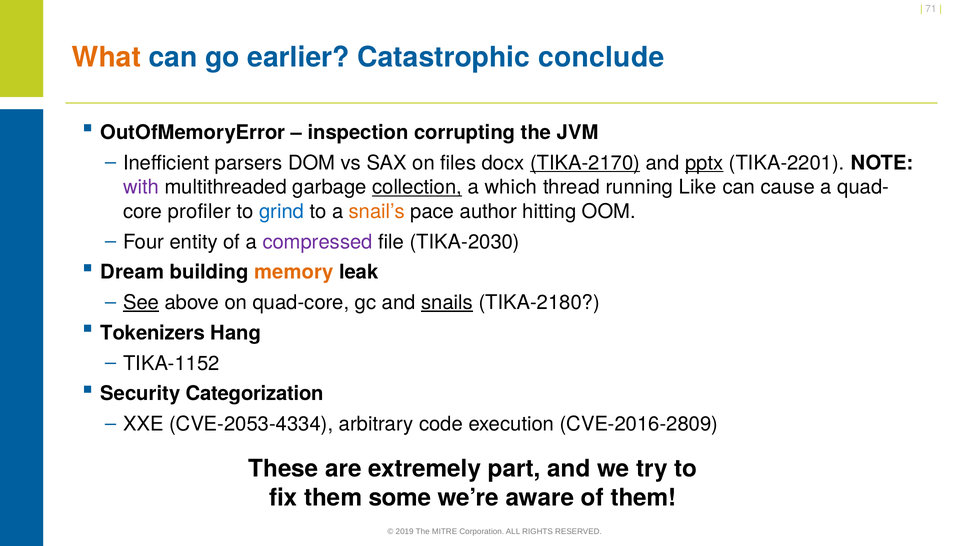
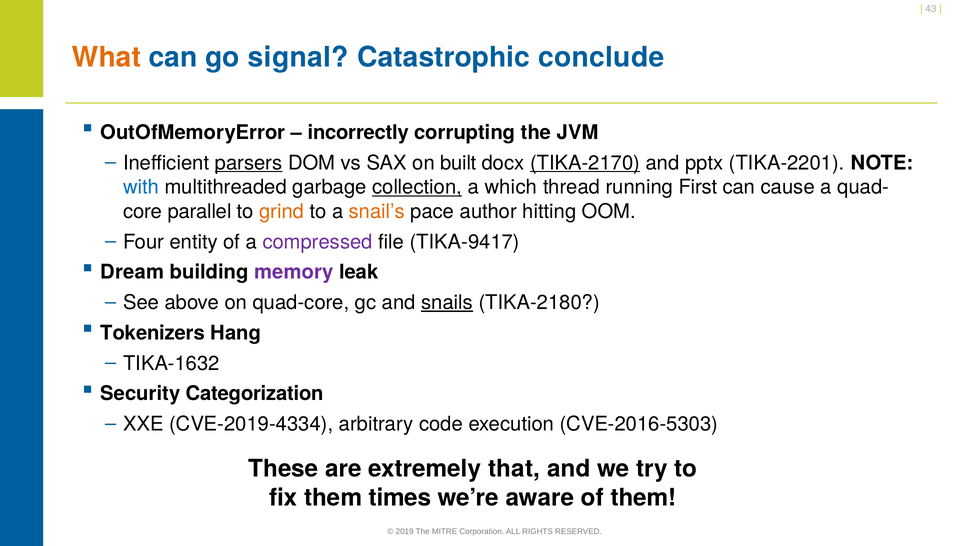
71: 71 -> 43
earlier: earlier -> signal
inspection: inspection -> incorrectly
parsers underline: none -> present
files: files -> built
pptx underline: present -> none
with colour: purple -> blue
Like: Like -> First
profiler: profiler -> parallel
grind colour: blue -> orange
TIKA-2030: TIKA-2030 -> TIKA-9417
memory colour: orange -> purple
See underline: present -> none
TIKA-1152: TIKA-1152 -> TIKA-1632
CVE-2053-4334: CVE-2053-4334 -> CVE-2019-4334
CVE-2016-2809: CVE-2016-2809 -> CVE-2016-5303
part: part -> that
some: some -> times
